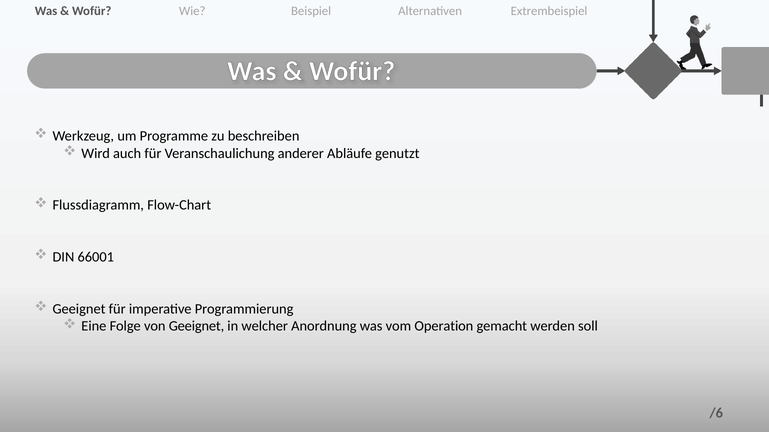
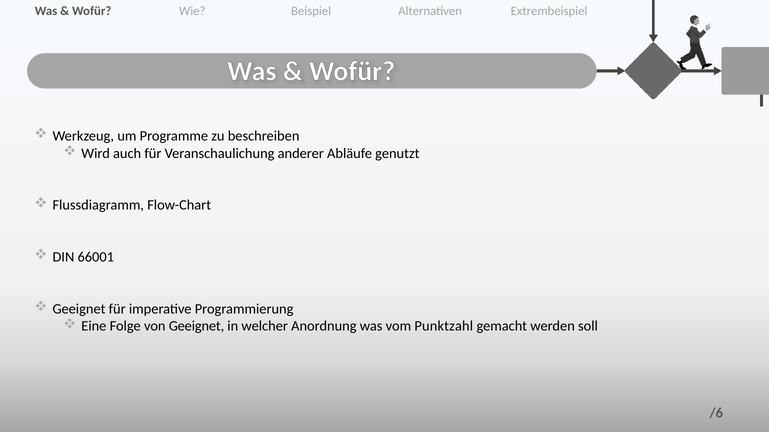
Operation: Operation -> Punktzahl
